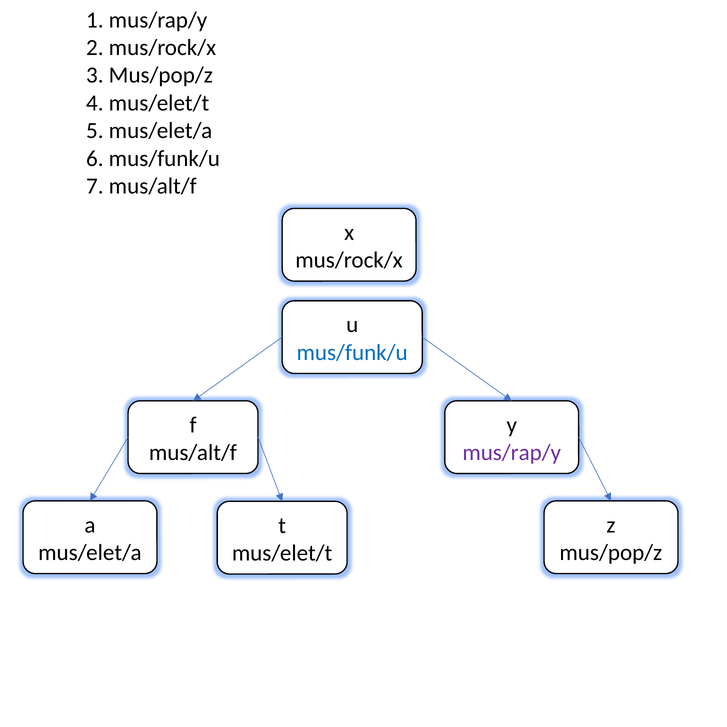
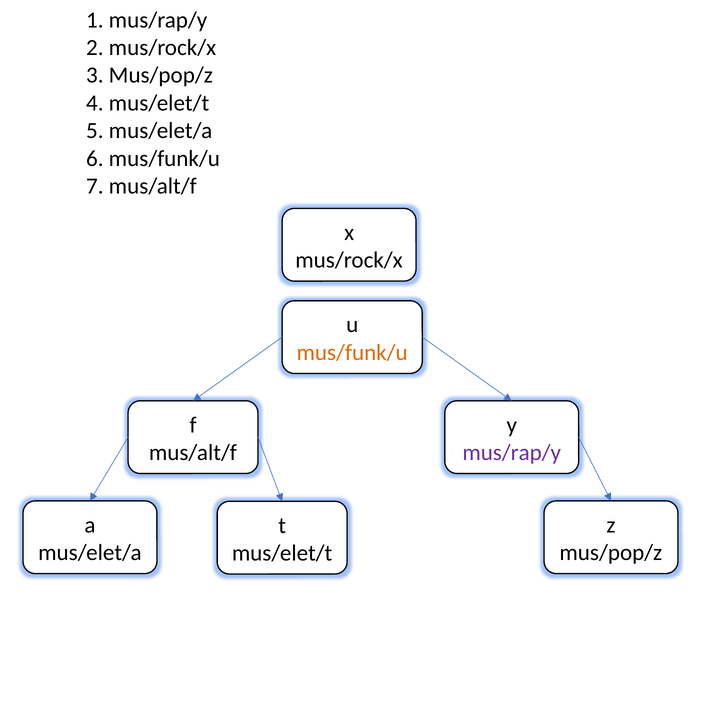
mus/funk/u at (352, 353) colour: blue -> orange
